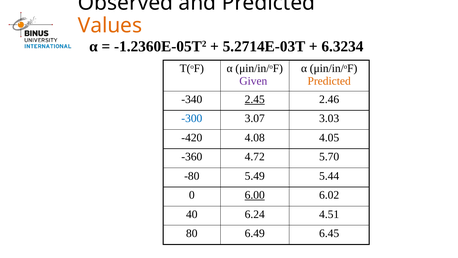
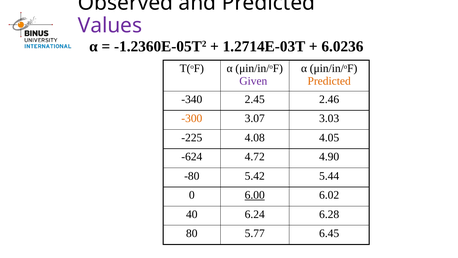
Values colour: orange -> purple
5.2714E-03T: 5.2714E-03T -> 1.2714E-03T
6.3234: 6.3234 -> 6.0236
2.45 underline: present -> none
-300 colour: blue -> orange
-420: -420 -> -225
-360: -360 -> -624
5.70: 5.70 -> 4.90
5.49: 5.49 -> 5.42
4.51: 4.51 -> 6.28
6.49: 6.49 -> 5.77
